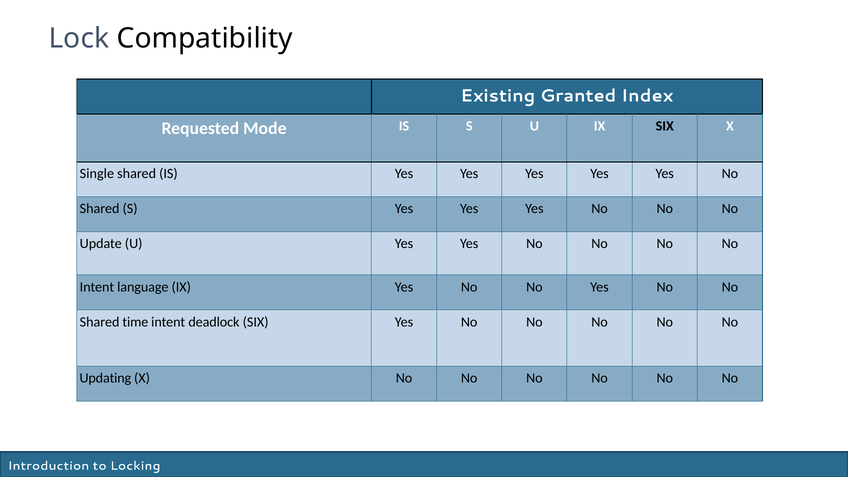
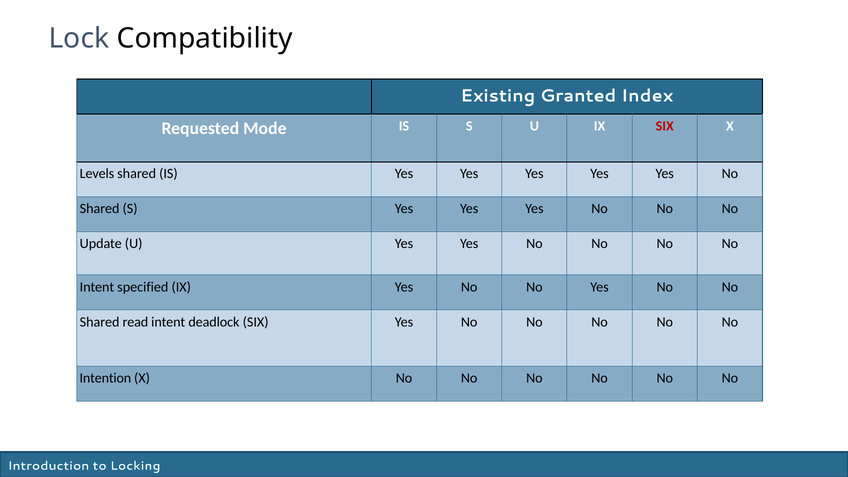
SIX at (665, 126) colour: black -> red
Single: Single -> Levels
language: language -> specified
time: time -> read
Updating: Updating -> Intention
